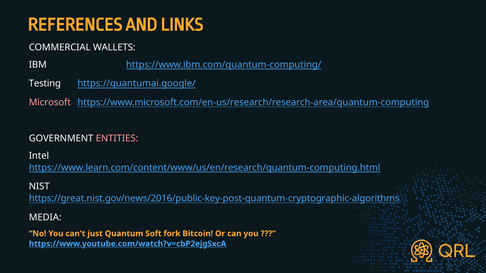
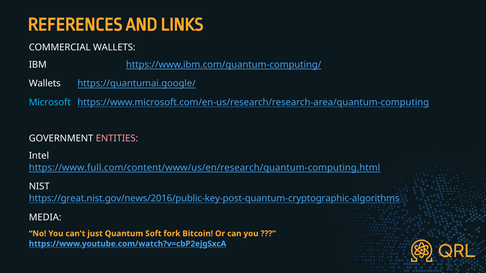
Testing at (45, 84): Testing -> Wallets
Microsoft colour: pink -> light blue
https://www.learn.com/content/www/us/en/research/quantum-computing.html: https://www.learn.com/content/www/us/en/research/quantum-computing.html -> https://www.full.com/content/www/us/en/research/quantum-computing.html
